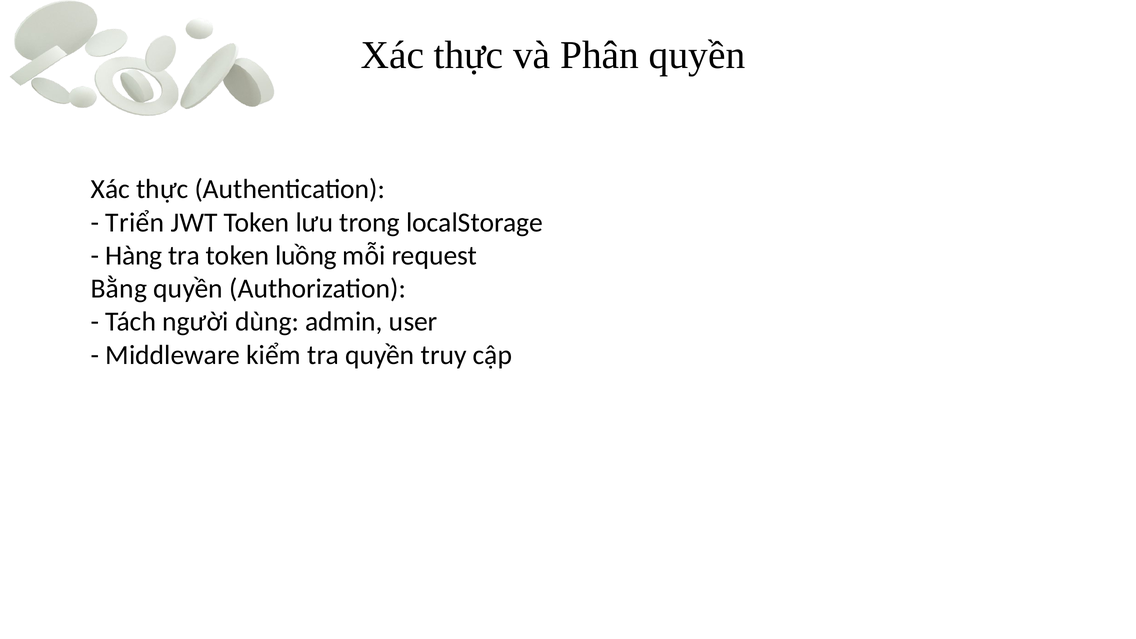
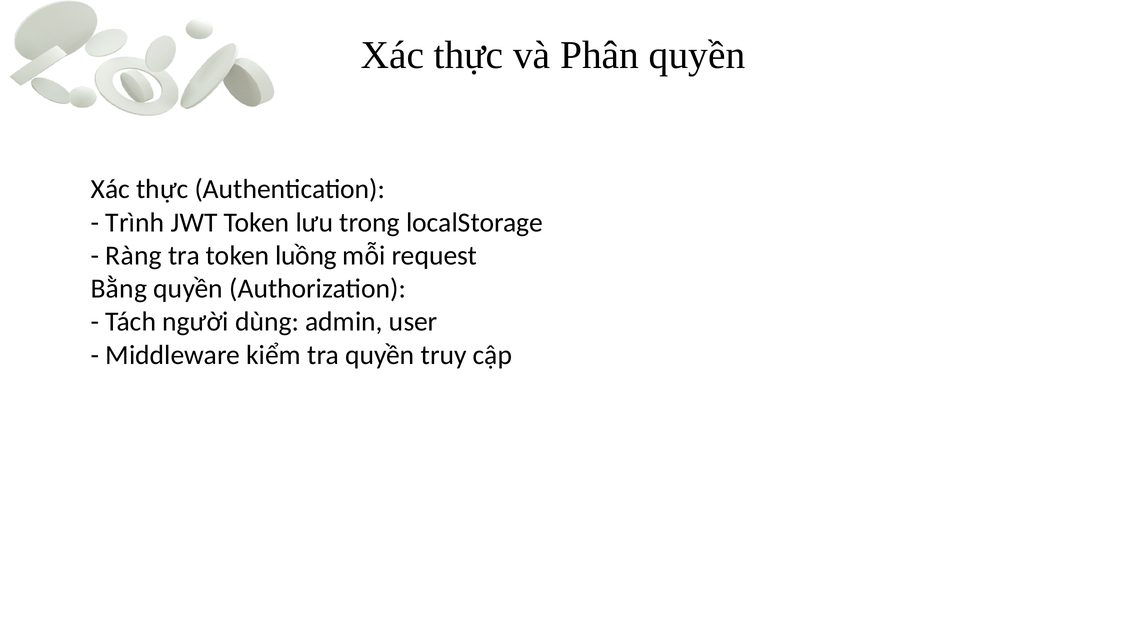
Triển: Triển -> Trình
Hàng: Hàng -> Ràng
